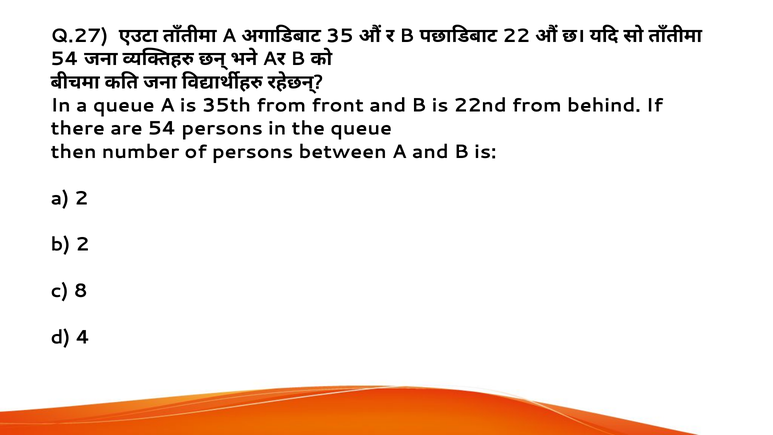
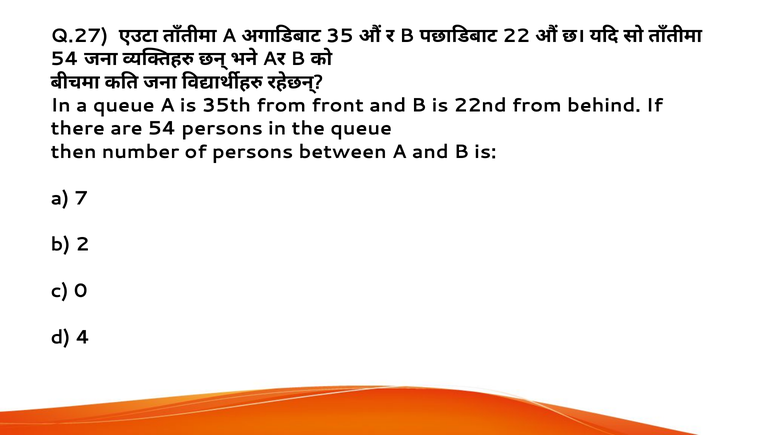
a 2: 2 -> 7
8: 8 -> 0
